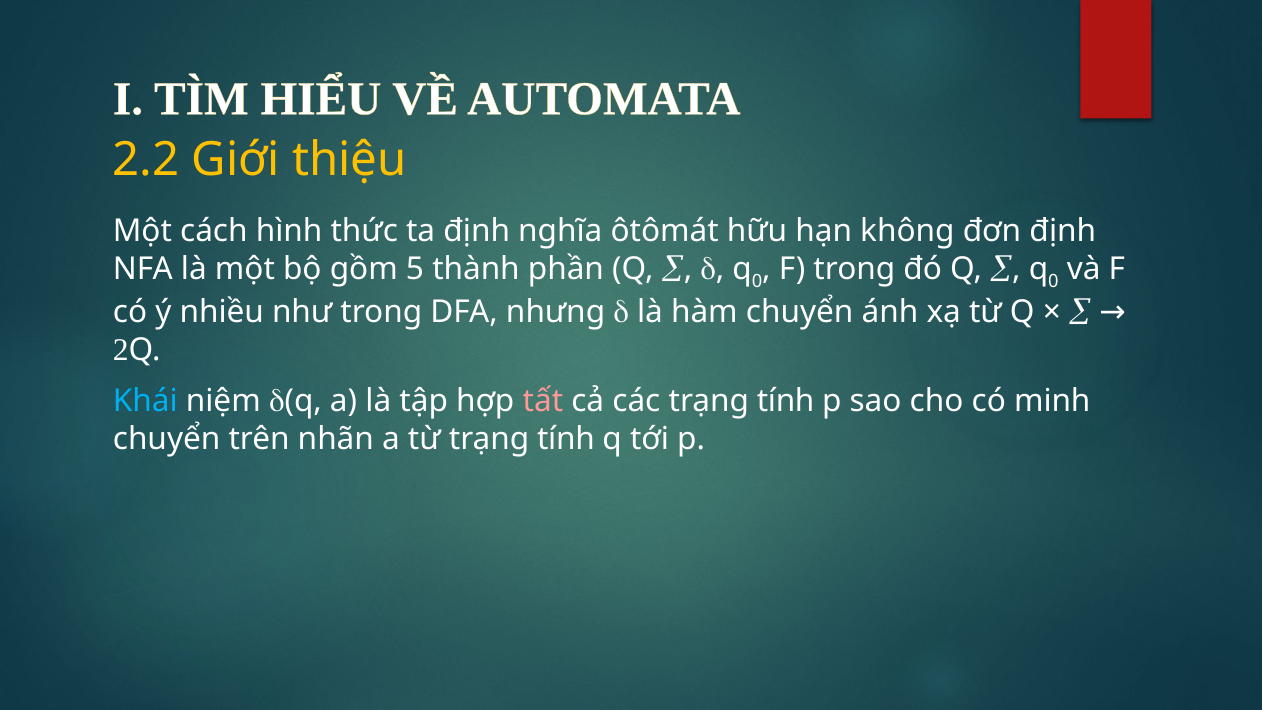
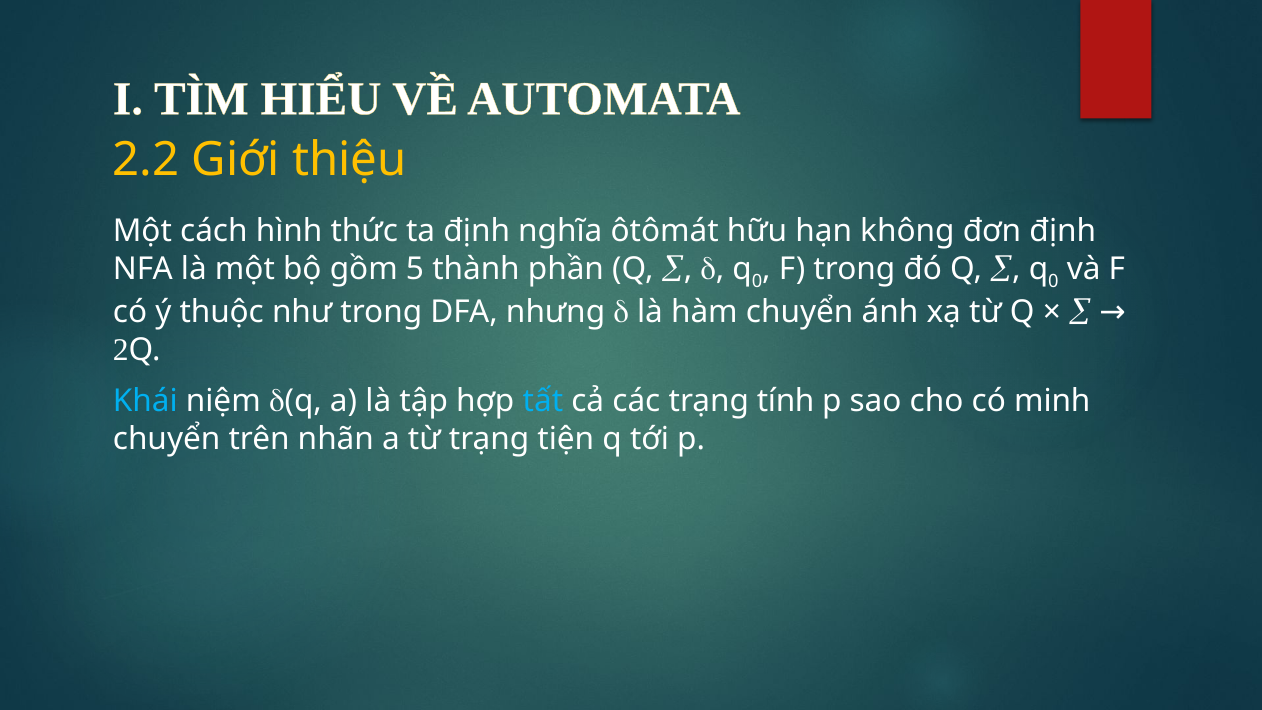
nhiều: nhiều -> thuộc
tất colour: pink -> light blue
từ trạng tính: tính -> tiện
